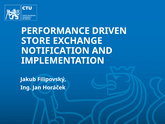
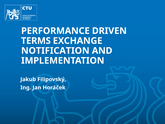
STORE: STORE -> TERMS
